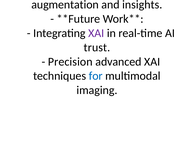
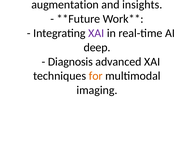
trust at (97, 47): trust -> deep
Precision at (70, 61): Precision -> Diagnosis
for colour: blue -> orange
